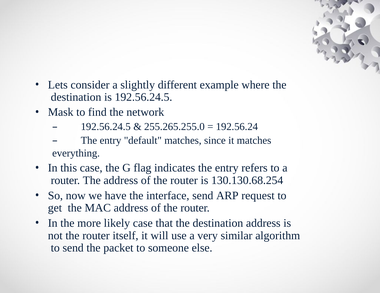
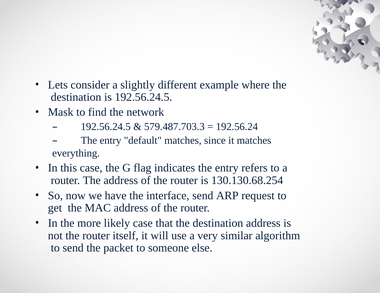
255.265.255.0: 255.265.255.0 -> 579.487.703.3
